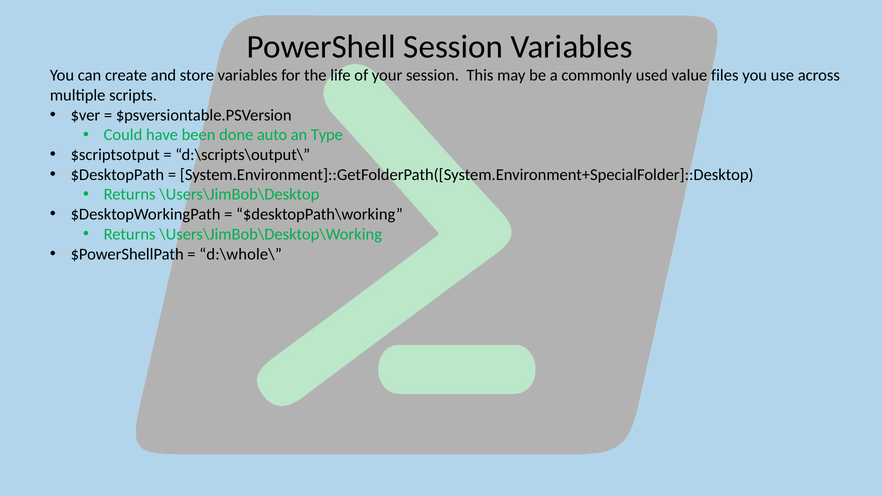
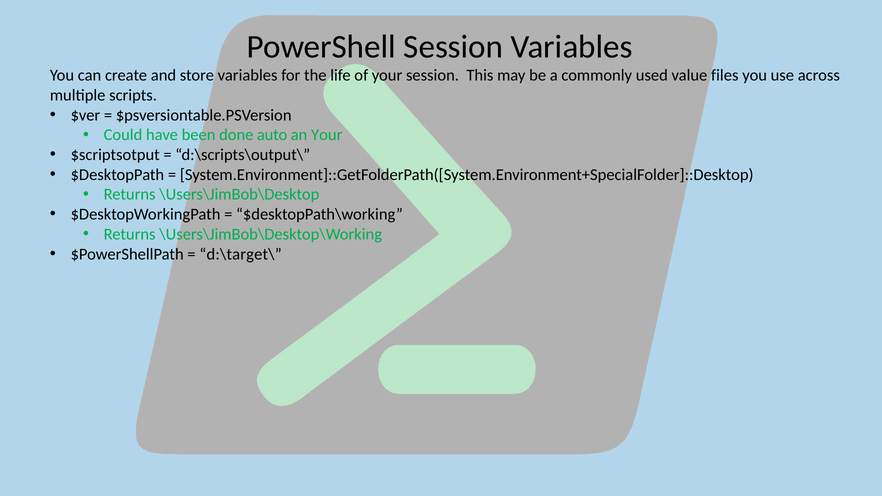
an Type: Type -> Your
d:\whole\: d:\whole\ -> d:\target\
